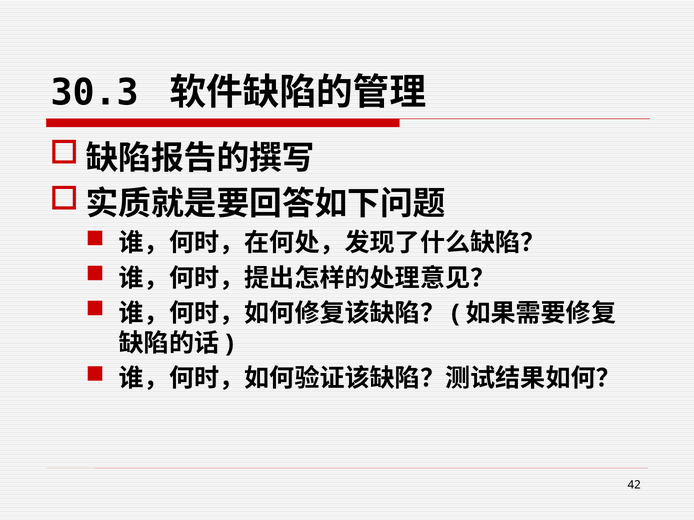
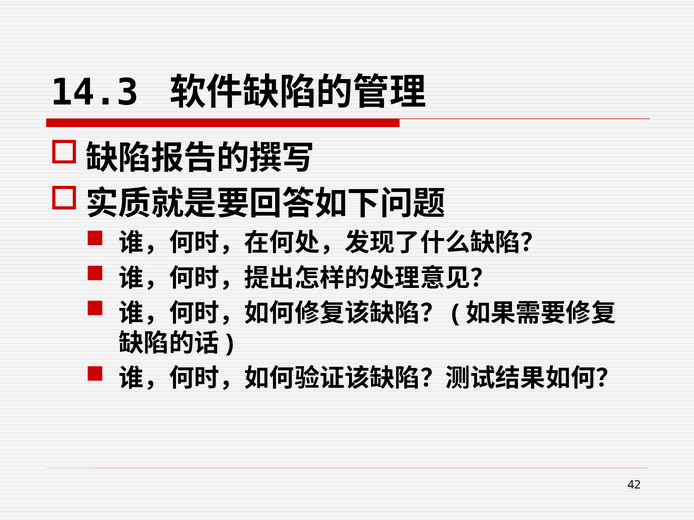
30.3: 30.3 -> 14.3
